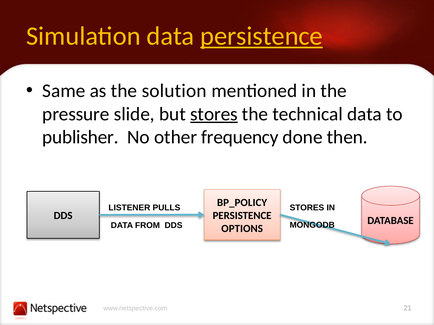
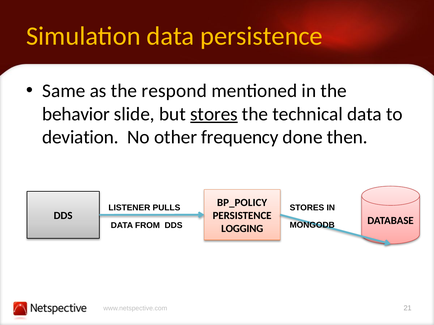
persistence at (262, 36) underline: present -> none
solution: solution -> respond
pressure: pressure -> behavior
publisher: publisher -> deviation
OPTIONS: OPTIONS -> LOGGING
